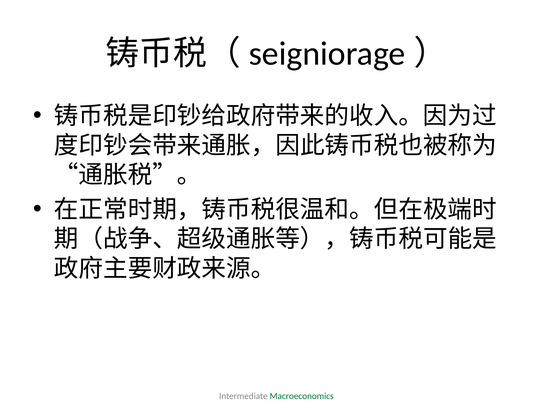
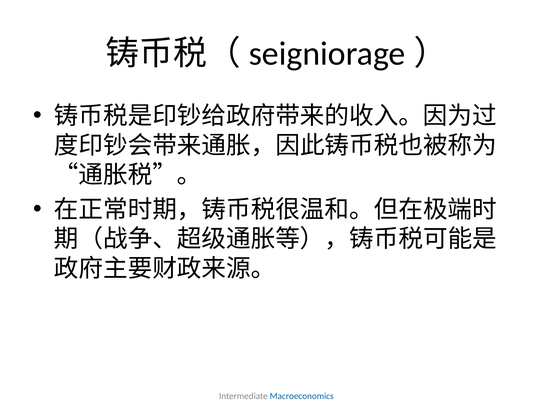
Macroeconomics colour: green -> blue
